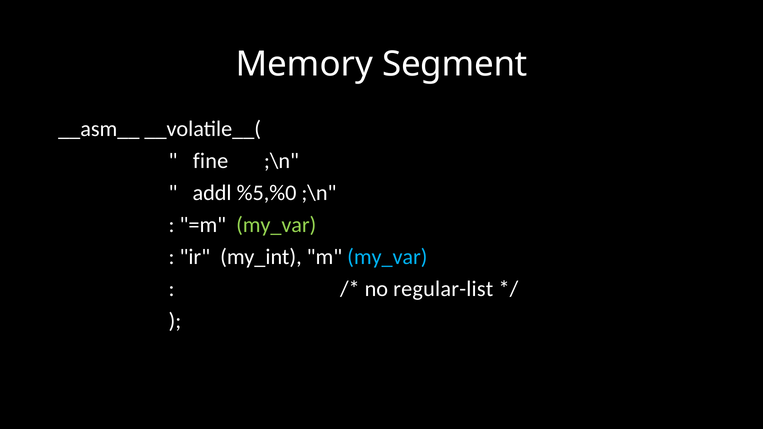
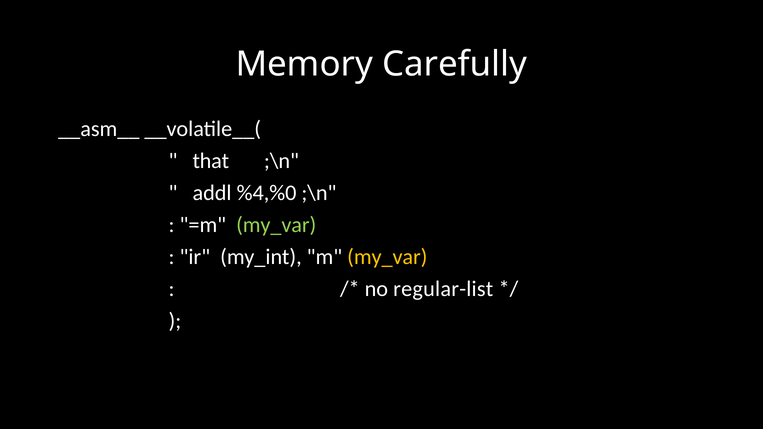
Segment: Segment -> Carefully
fine: fine -> that
%5,%0: %5,%0 -> %4,%0
my_var at (387, 257) colour: light blue -> yellow
